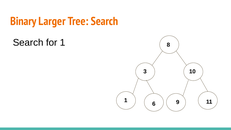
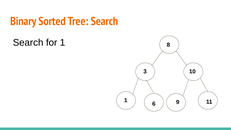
Larger: Larger -> Sorted
